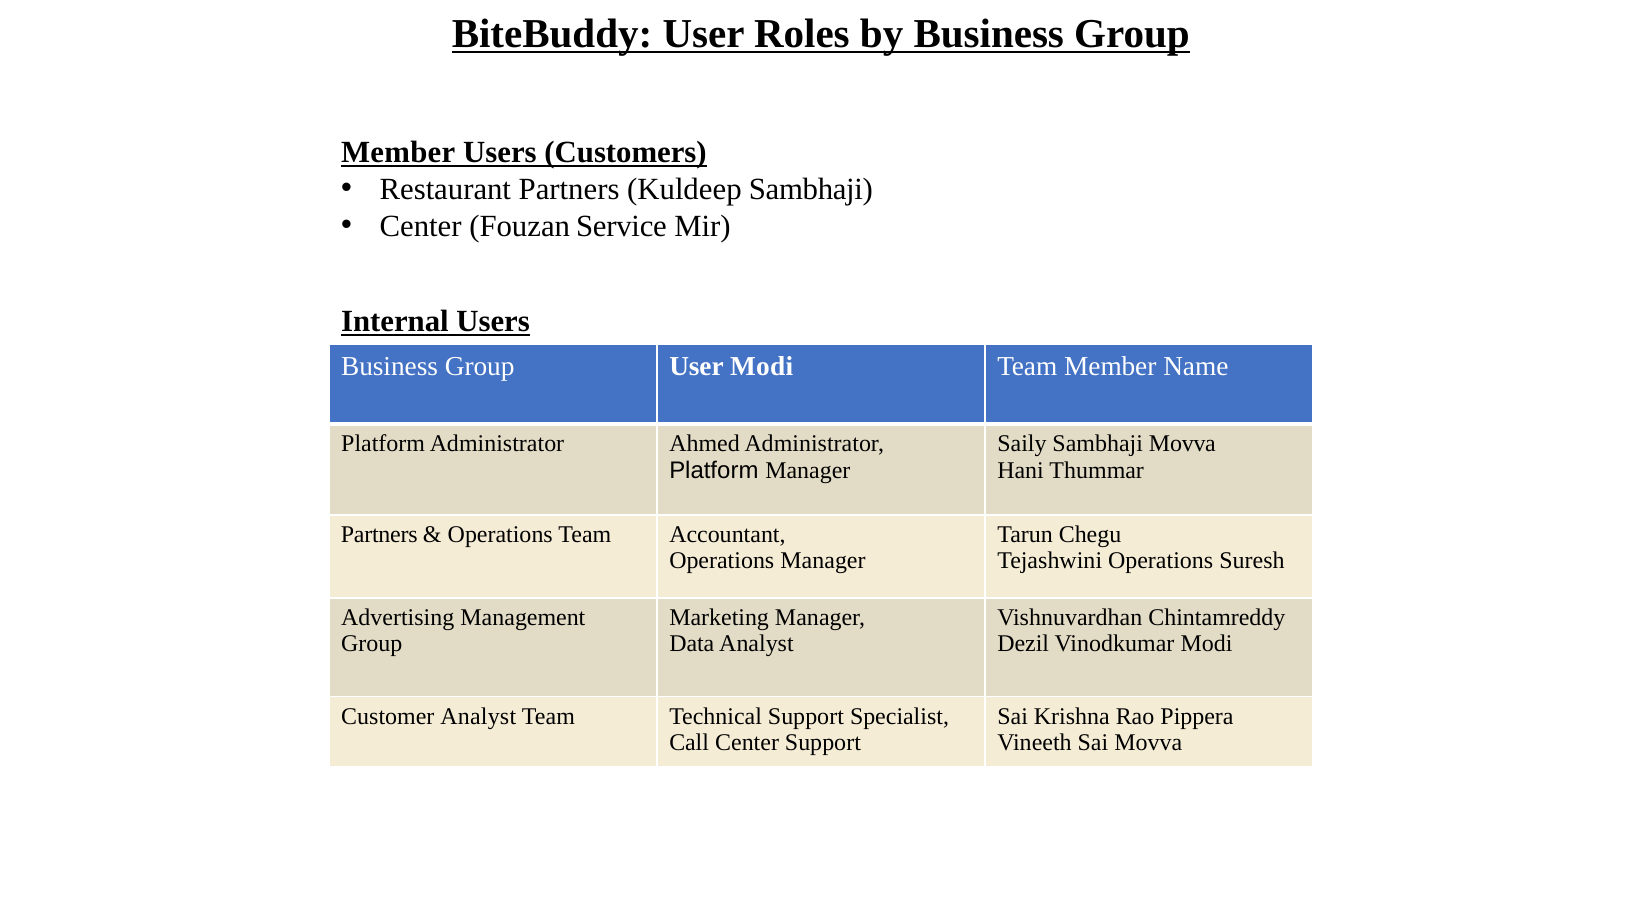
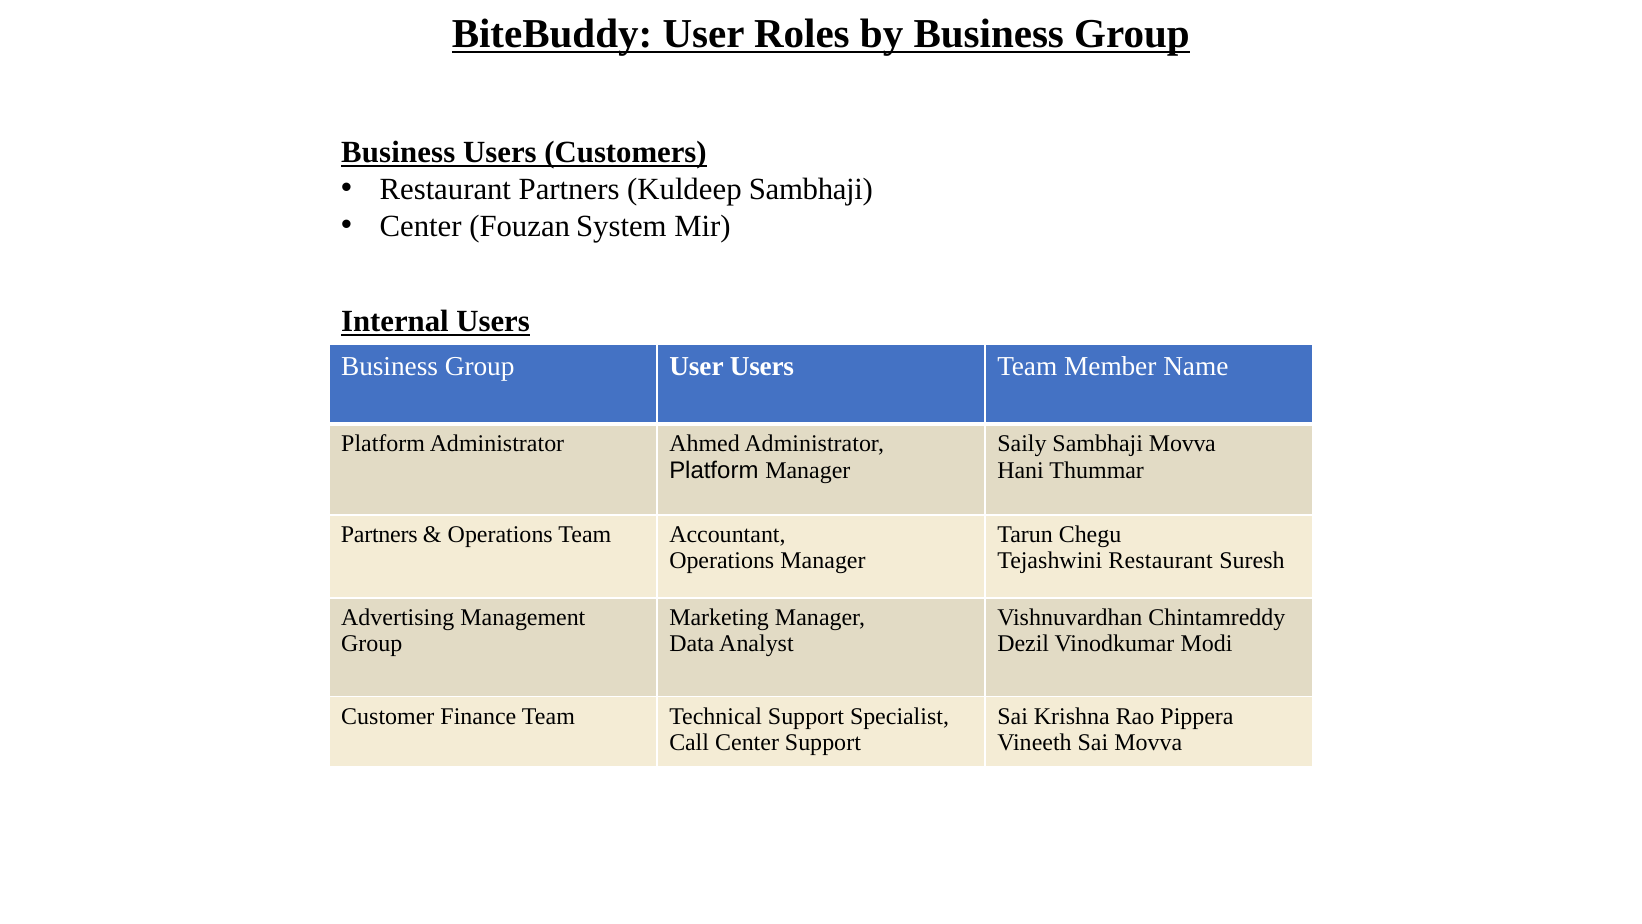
Member at (398, 152): Member -> Business
Service: Service -> System
User Modi: Modi -> Users
Tejashwini Operations: Operations -> Restaurant
Customer Analyst: Analyst -> Finance
